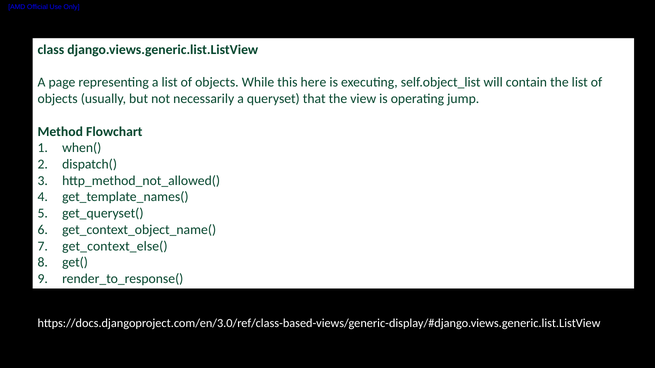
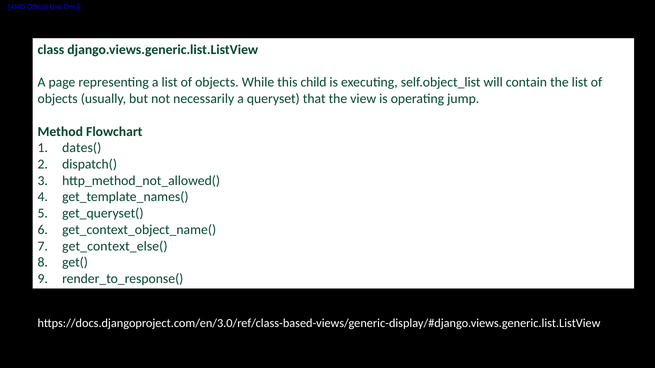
here: here -> child
when(: when( -> dates(
